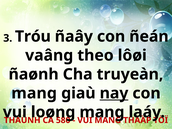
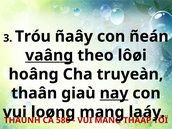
vaâng underline: none -> present
ñaønh: ñaønh -> hoâng
mang at (34, 93): mang -> thaân
